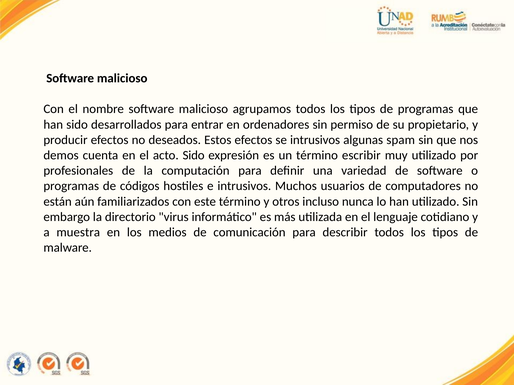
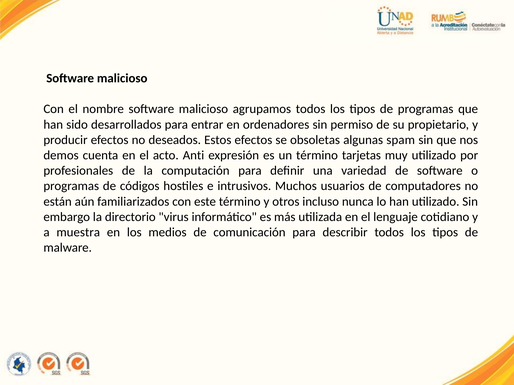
se intrusivos: intrusivos -> obsoletas
acto Sido: Sido -> Anti
escribir: escribir -> tarjetas
